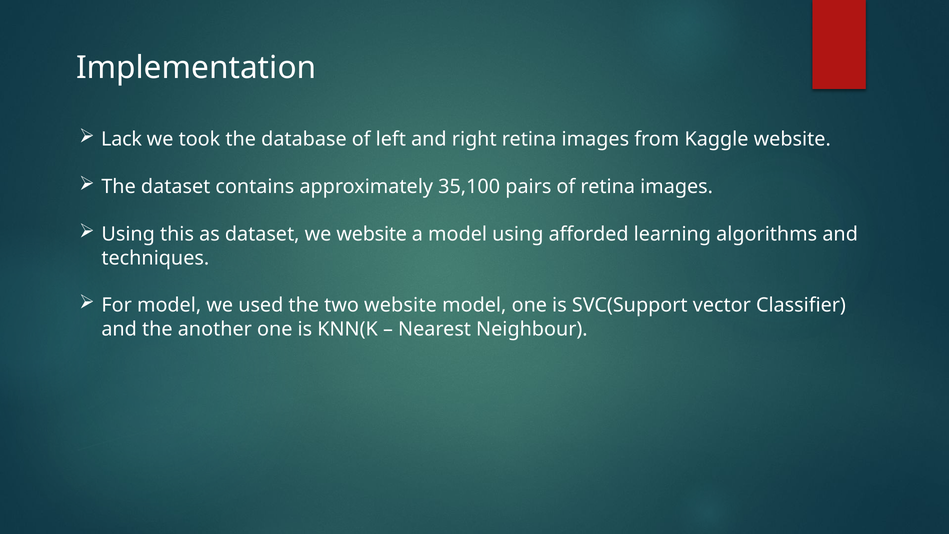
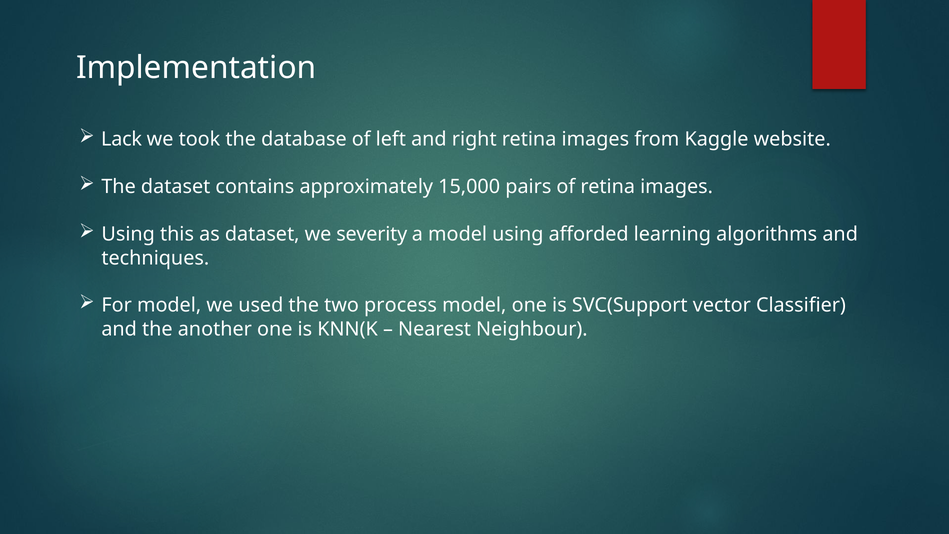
35,100: 35,100 -> 15,000
we website: website -> severity
two website: website -> process
